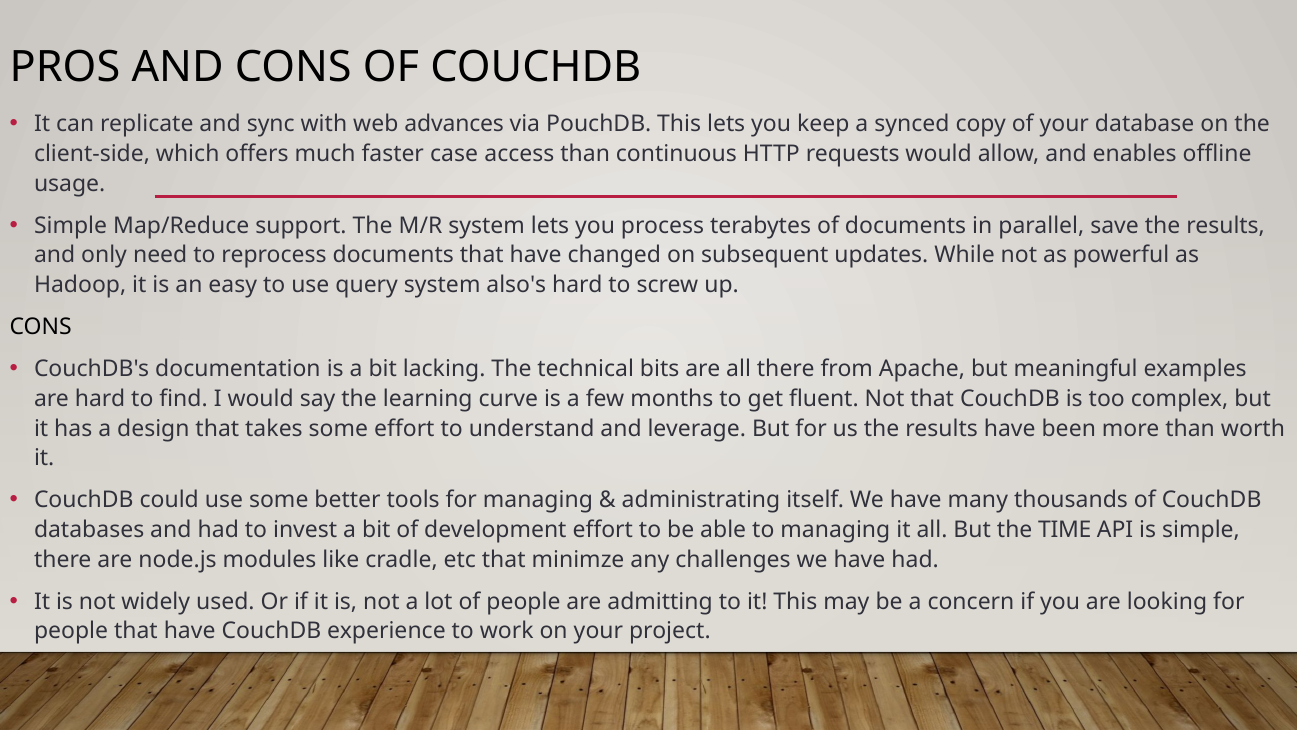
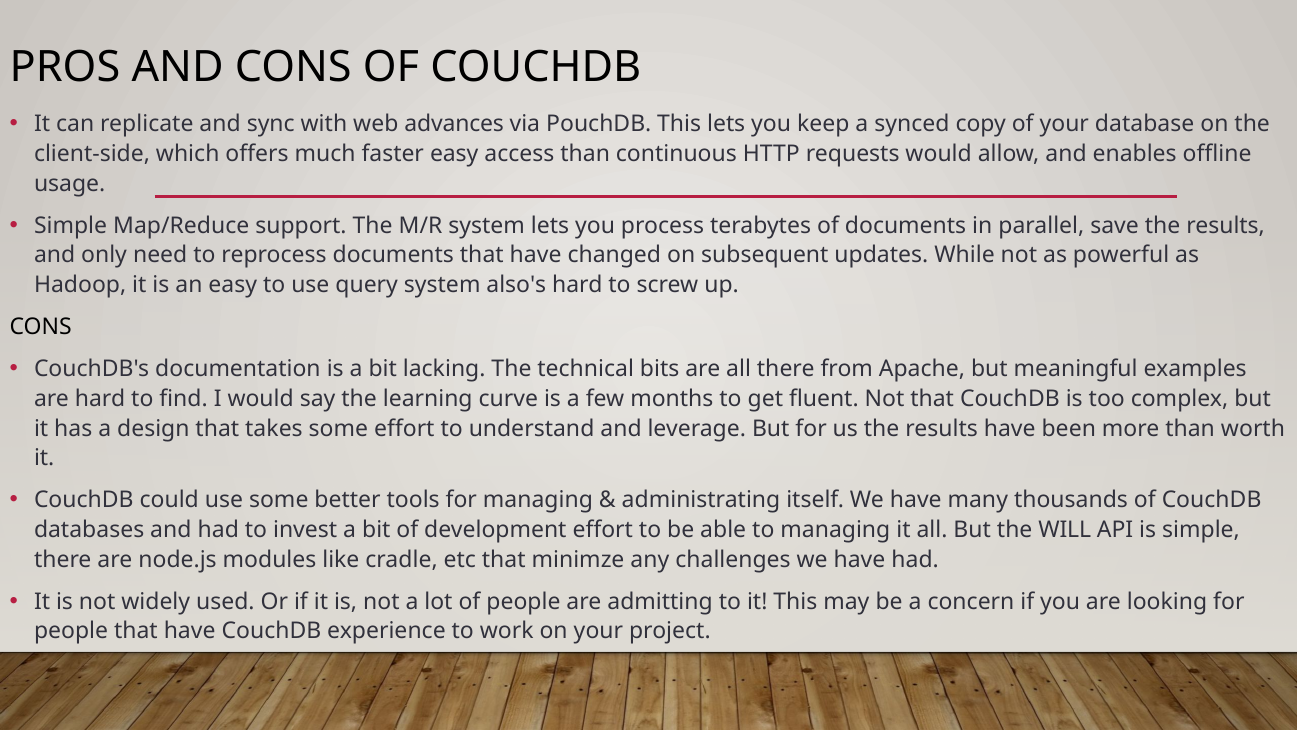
faster case: case -> easy
TIME: TIME -> WILL
